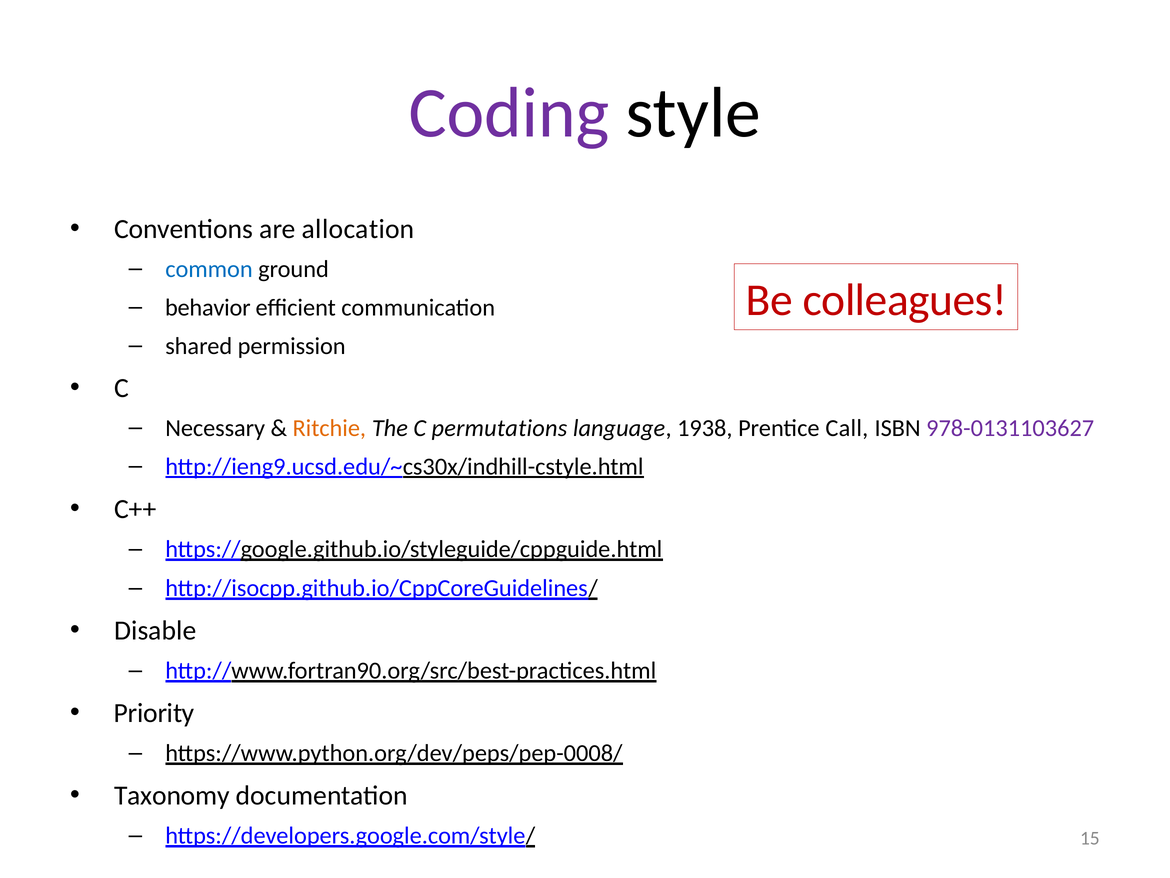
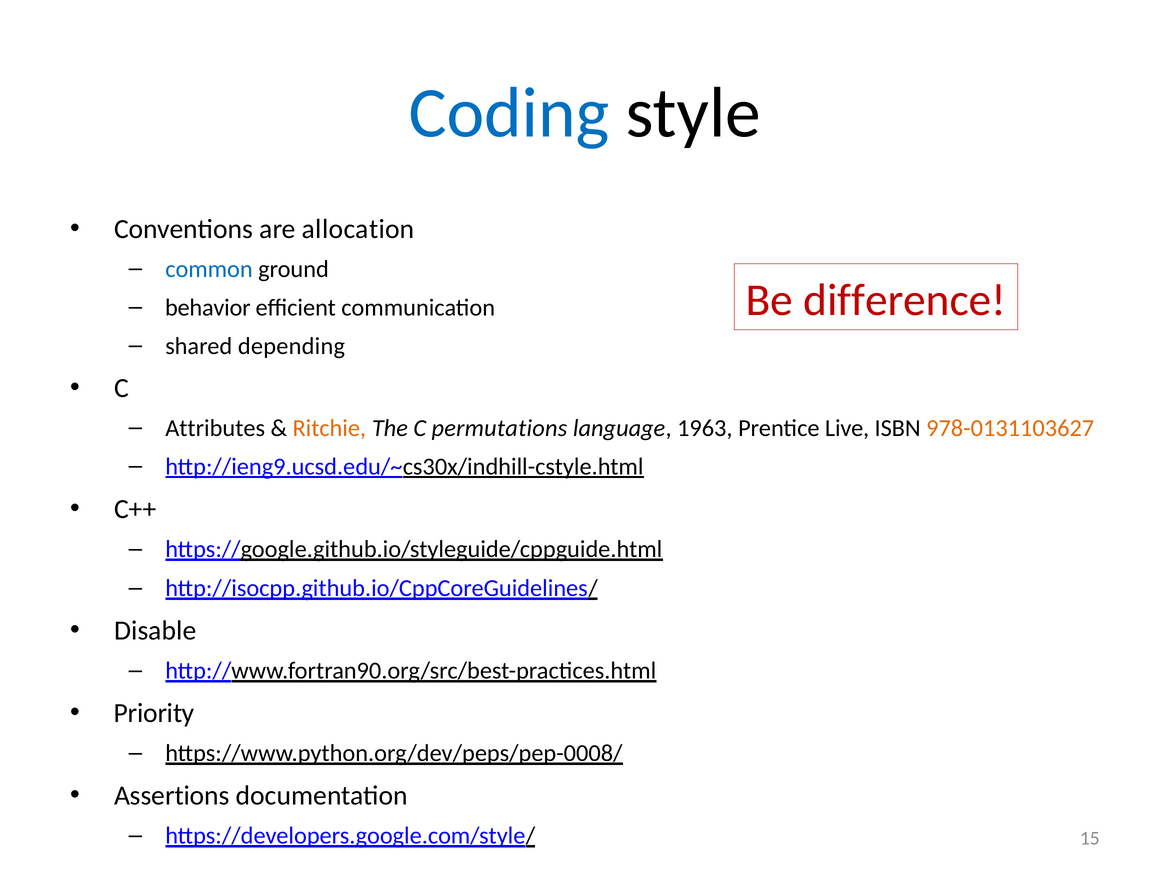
Coding colour: purple -> blue
colleagues: colleagues -> difference
permission: permission -> depending
Necessary: Necessary -> Attributes
1938: 1938 -> 1963
Call: Call -> Live
978-0131103627 colour: purple -> orange
Taxonomy: Taxonomy -> Assertions
